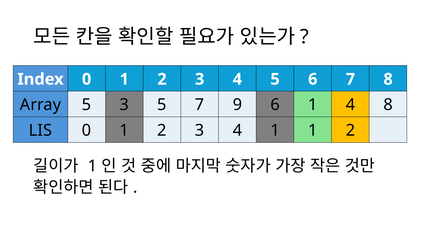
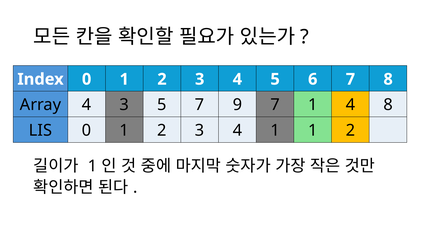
Array 5: 5 -> 4
9 6: 6 -> 7
